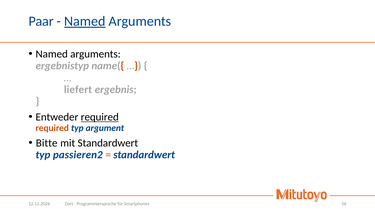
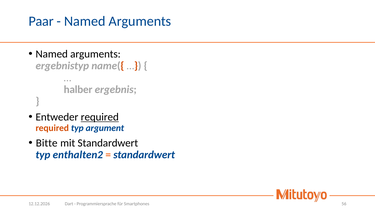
Named at (85, 21) underline: present -> none
liefert: liefert -> halber
passieren2: passieren2 -> enthalten2
